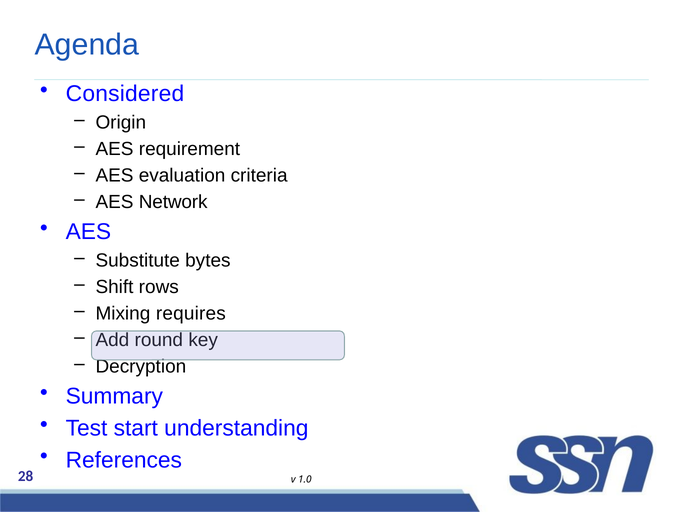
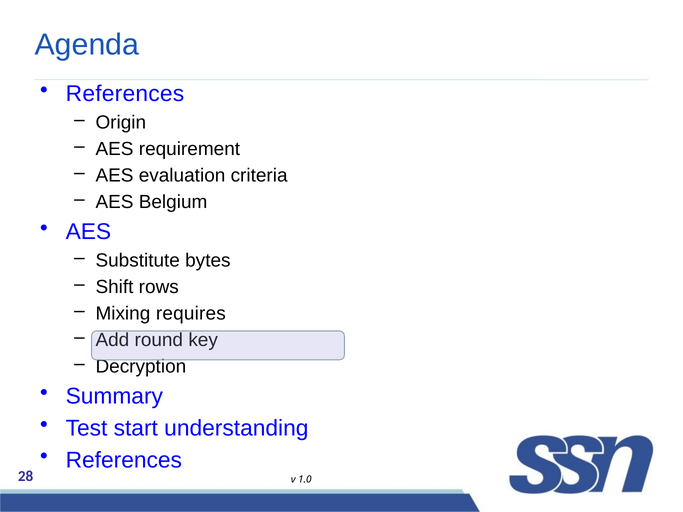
Considered at (125, 94): Considered -> References
Network: Network -> Belgium
